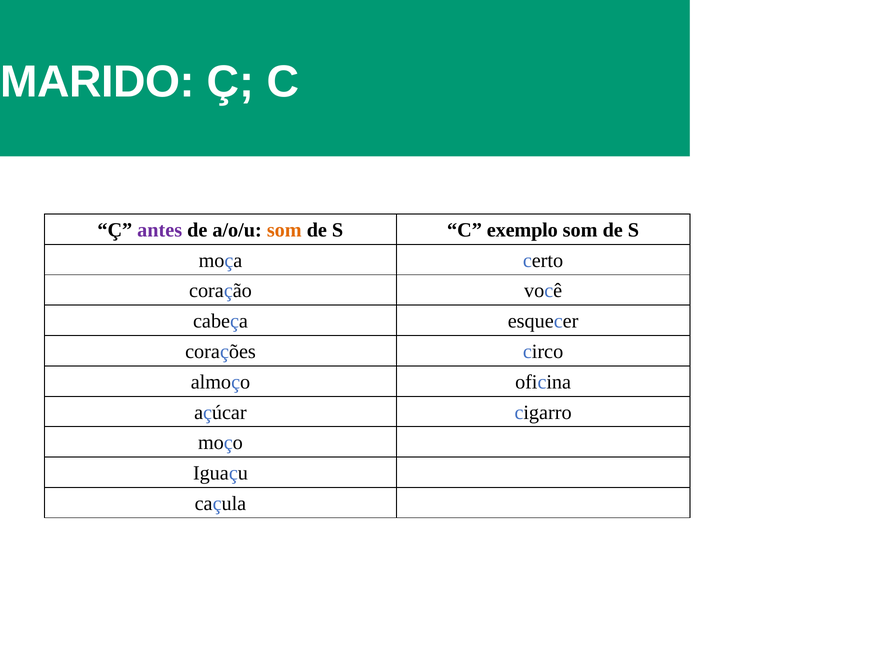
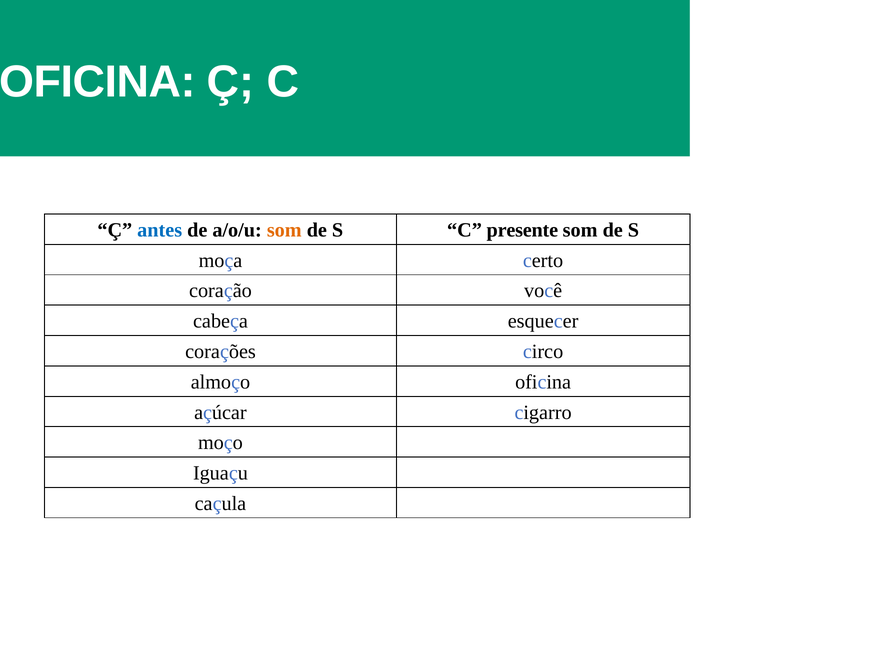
MARIDO at (97, 82): MARIDO -> OFICINA
antes colour: purple -> blue
exemplo: exemplo -> presente
